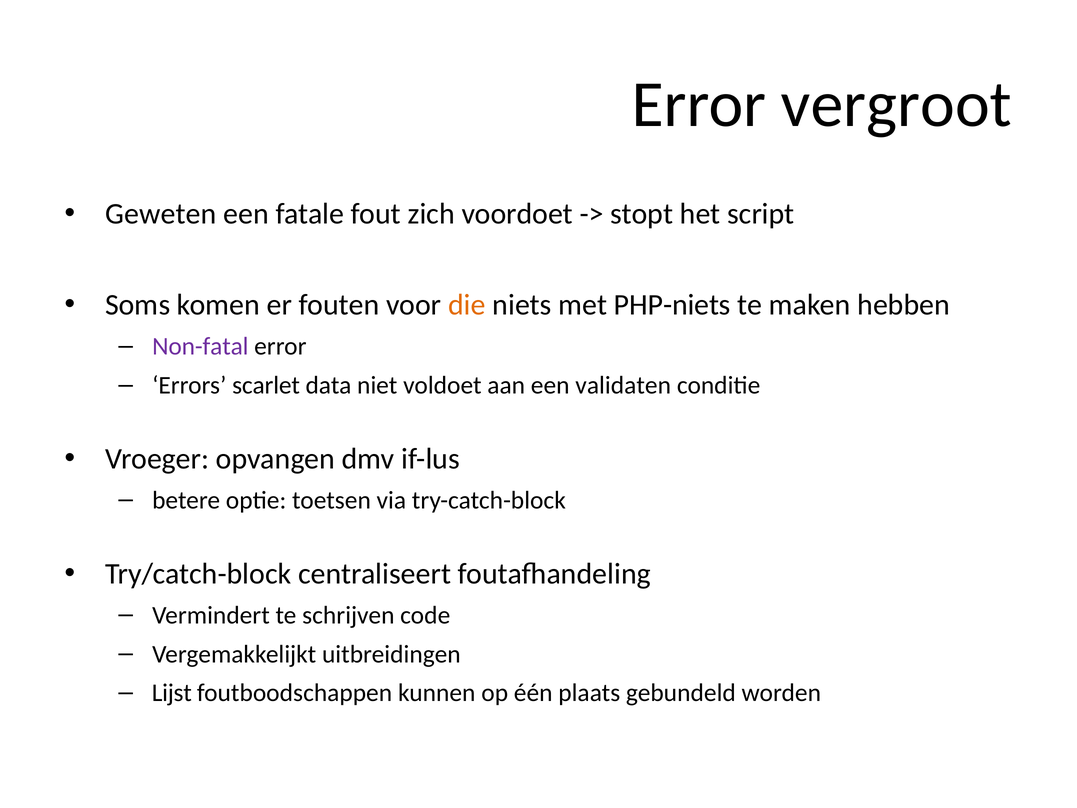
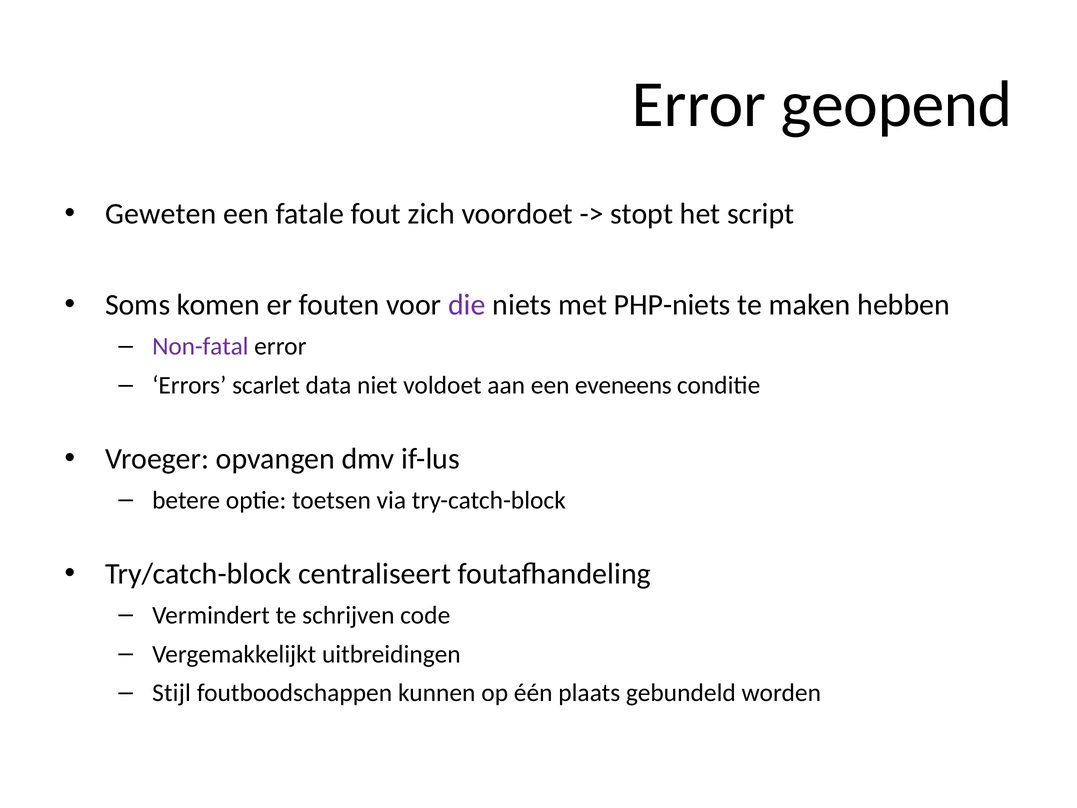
vergroot: vergroot -> geopend
die colour: orange -> purple
validaten: validaten -> eveneens
Lijst: Lijst -> Stijl
